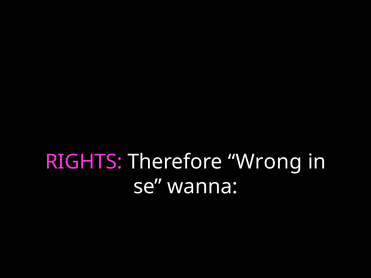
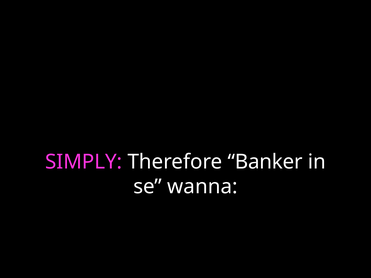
RIGHTS: RIGHTS -> SIMPLY
Wrong: Wrong -> Banker
